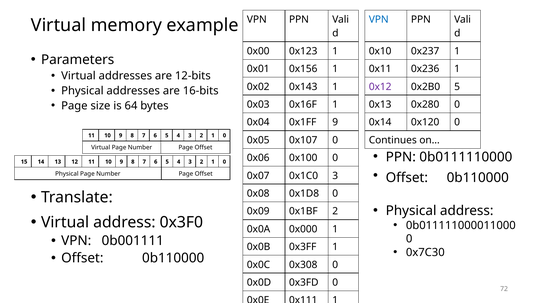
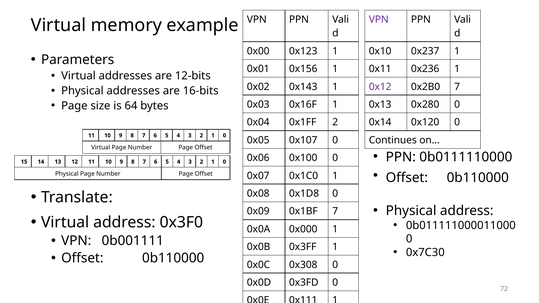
VPN at (379, 20) colour: blue -> purple
0x2B0 5: 5 -> 7
0x1FF 9: 9 -> 2
0x1C0 3: 3 -> 1
0x1BF 2: 2 -> 7
